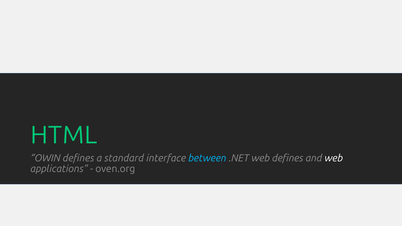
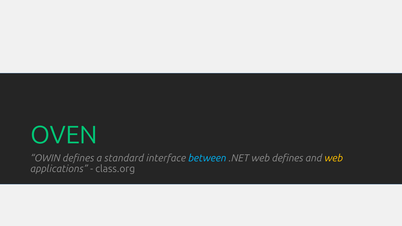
HTML: HTML -> OVEN
web at (334, 158) colour: white -> yellow
oven.org: oven.org -> class.org
